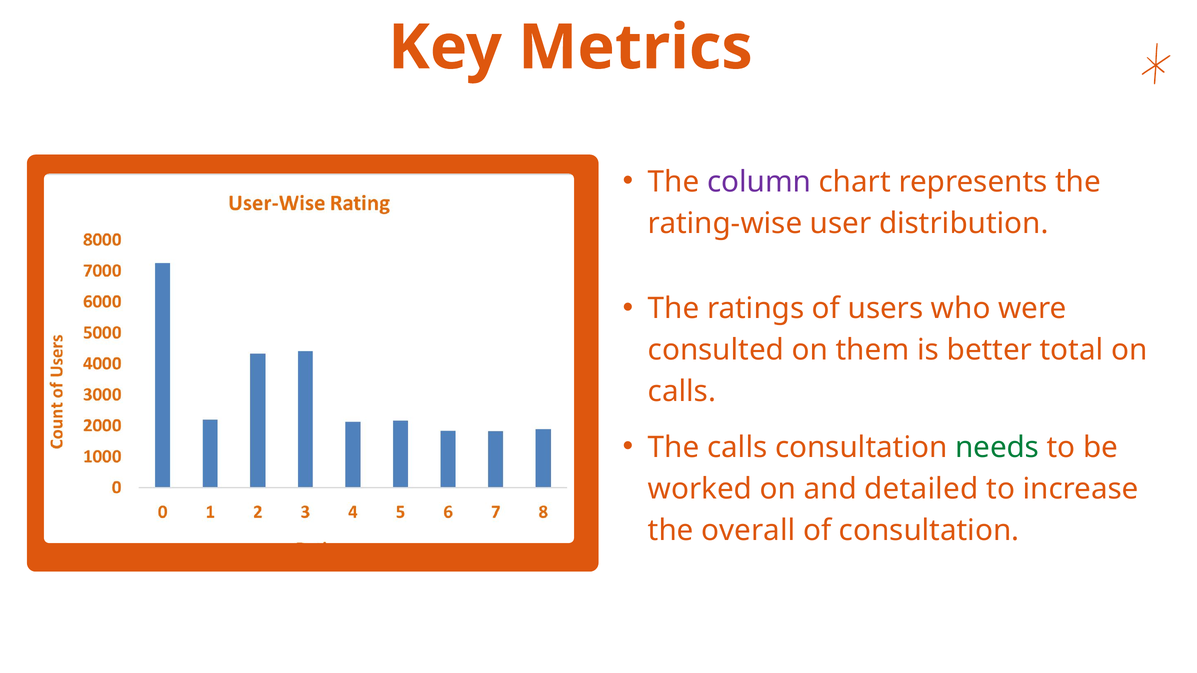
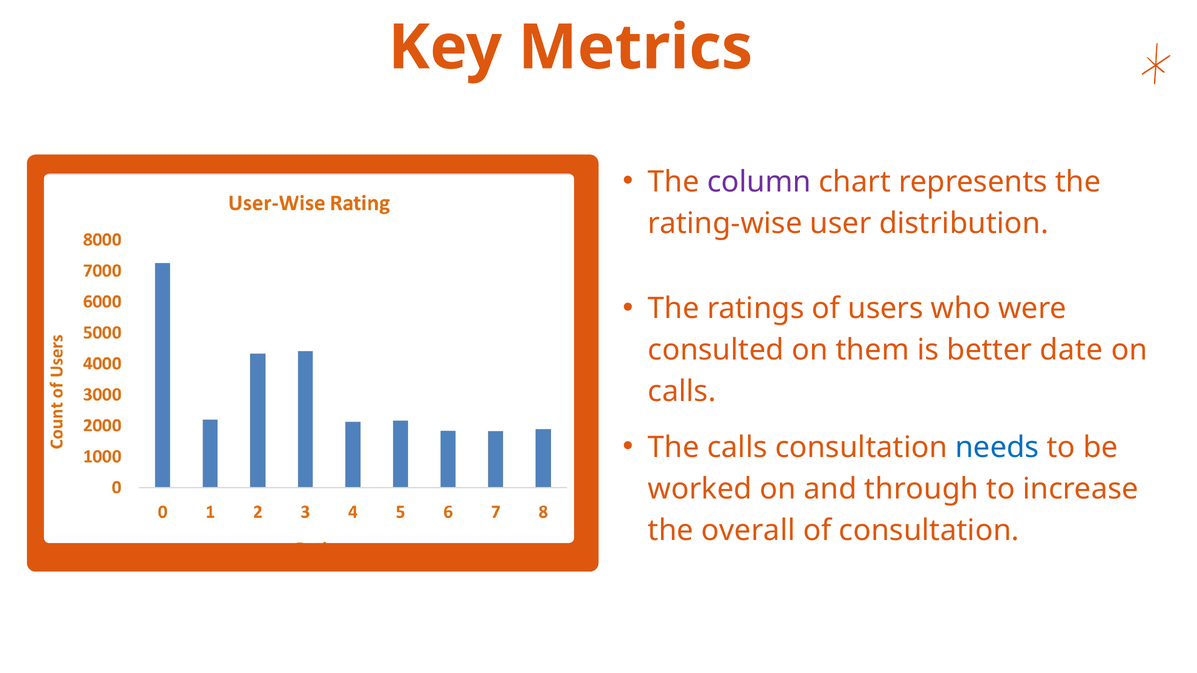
total: total -> date
needs colour: green -> blue
detailed: detailed -> through
